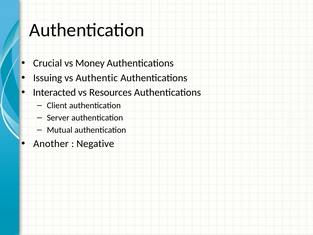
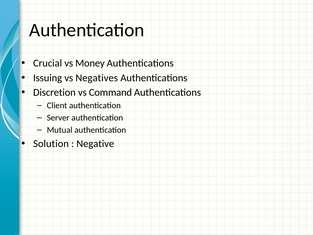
Authentic: Authentic -> Negatives
Interacted: Interacted -> Discretion
Resources: Resources -> Command
Another: Another -> Solution
